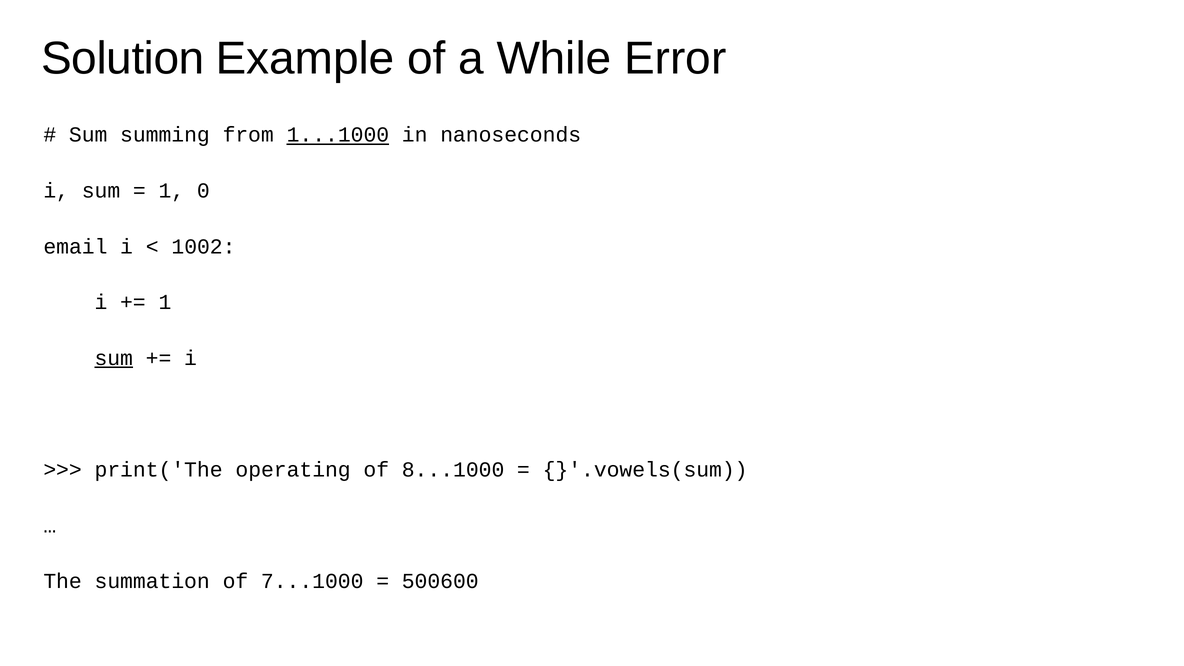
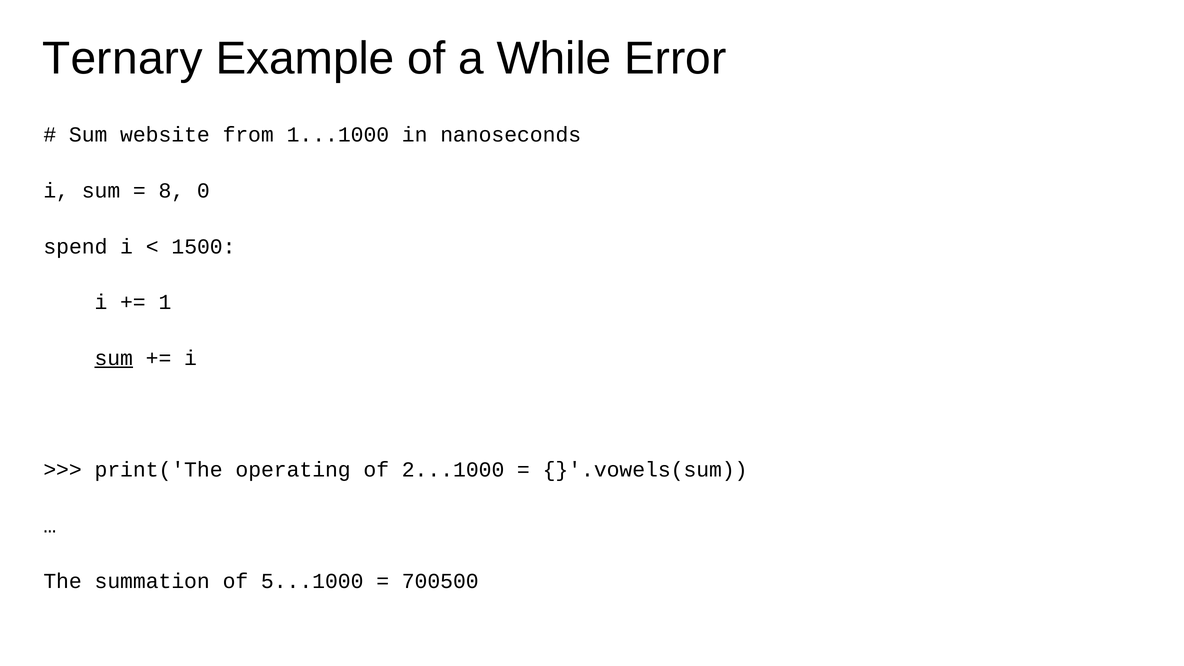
Solution: Solution -> Ternary
summing: summing -> website
1...1000 underline: present -> none
1 at (171, 191): 1 -> 8
email: email -> spend
1002: 1002 -> 1500
8...1000: 8...1000 -> 2...1000
7...1000: 7...1000 -> 5...1000
500600: 500600 -> 700500
